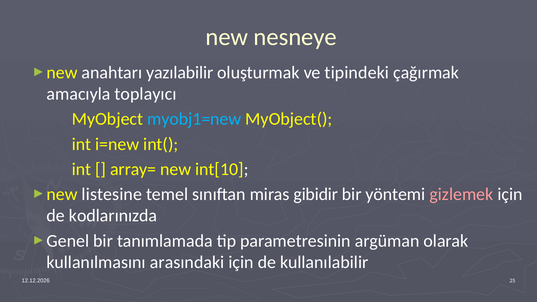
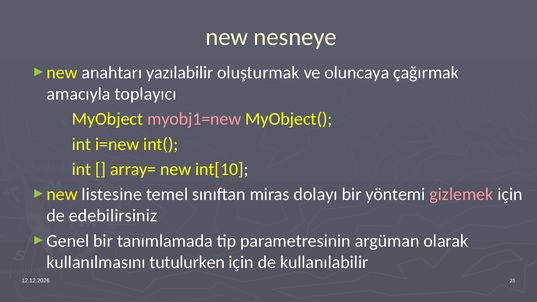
tipindeki: tipindeki -> oluncaya
myobj1=new colour: light blue -> pink
gibidir: gibidir -> dolayı
kodlarınızda: kodlarınızda -> edebilirsiniz
arasındaki: arasındaki -> tutulurken
